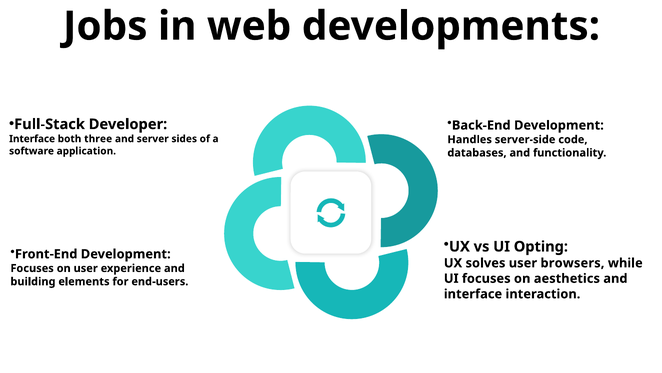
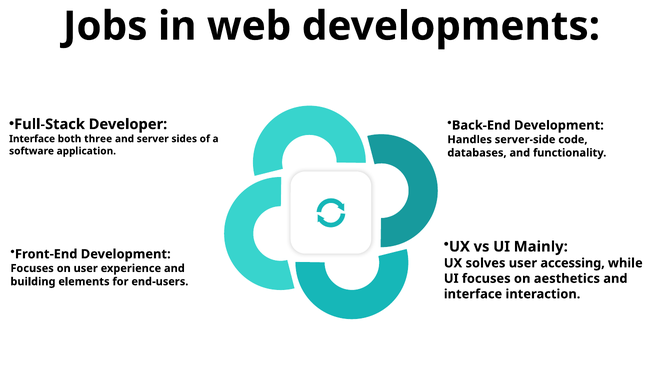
Opting: Opting -> Mainly
browsers: browsers -> accessing
